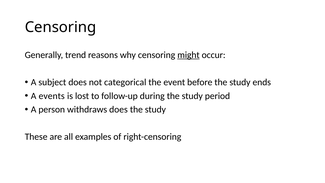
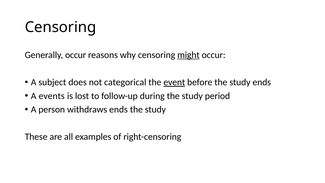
Generally trend: trend -> occur
event underline: none -> present
withdraws does: does -> ends
